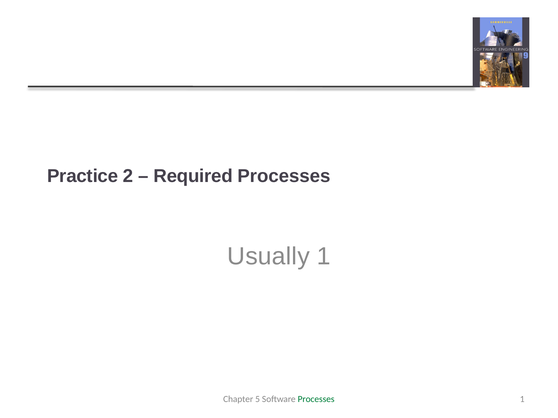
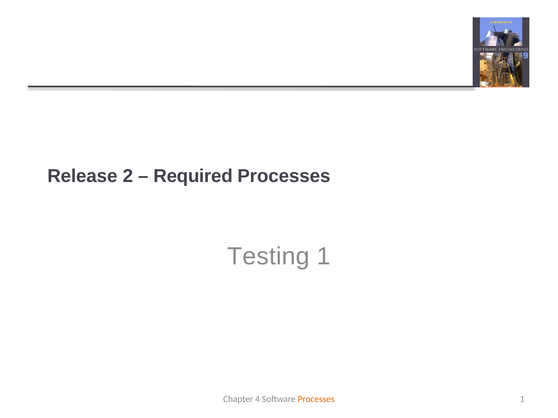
Practice: Practice -> Release
Usually: Usually -> Testing
5: 5 -> 4
Processes at (316, 400) colour: green -> orange
